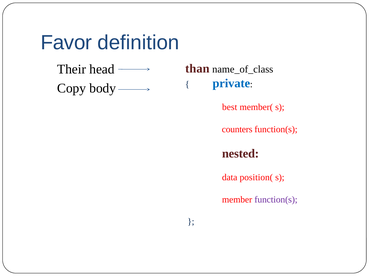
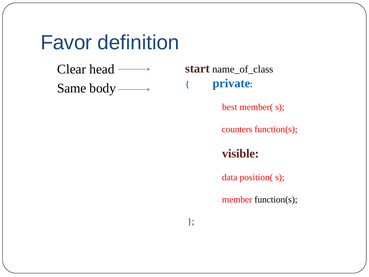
than: than -> start
Their: Their -> Clear
Copy: Copy -> Same
nested: nested -> visible
function(s at (276, 199) colour: purple -> black
